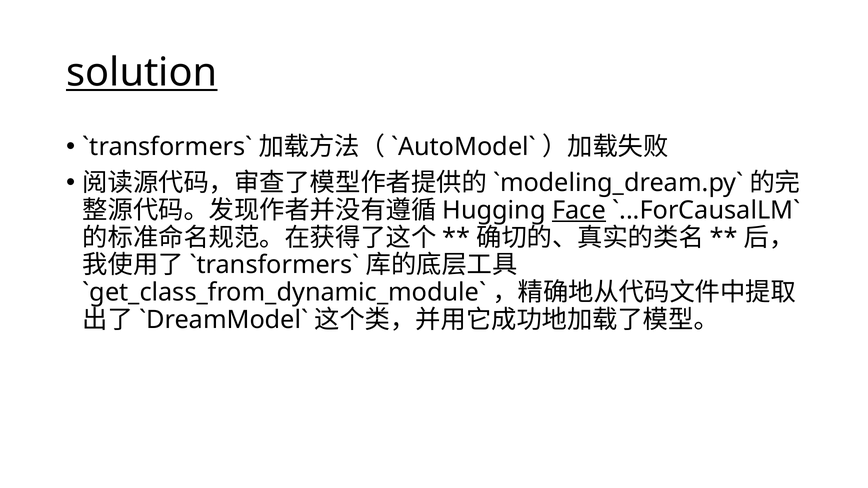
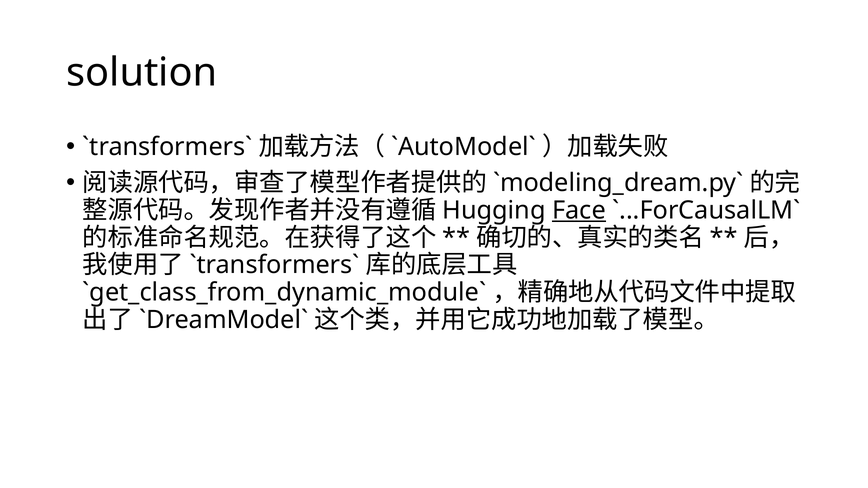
solution underline: present -> none
